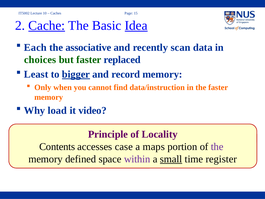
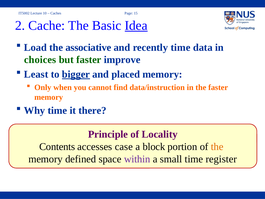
Cache at (47, 26) underline: present -> none
Each: Each -> Load
recently scan: scan -> time
replaced: replaced -> improve
record: record -> placed
Why load: load -> time
video: video -> there
maps: maps -> block
the at (217, 147) colour: purple -> orange
small underline: present -> none
